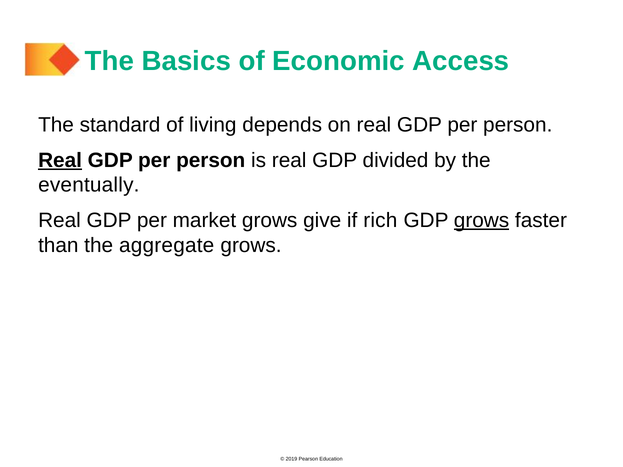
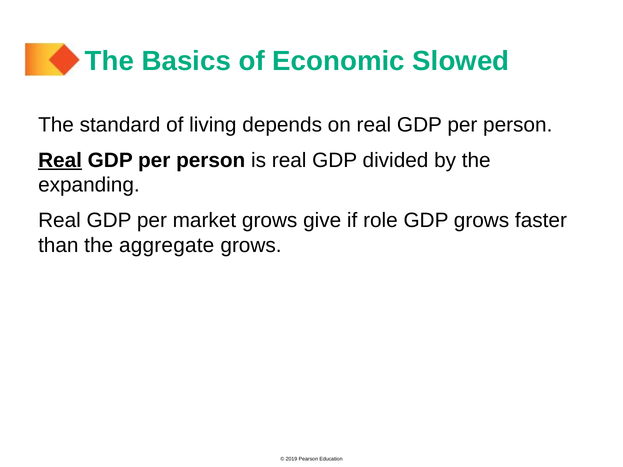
Access: Access -> Slowed
eventually: eventually -> expanding
rich: rich -> role
grows at (482, 221) underline: present -> none
